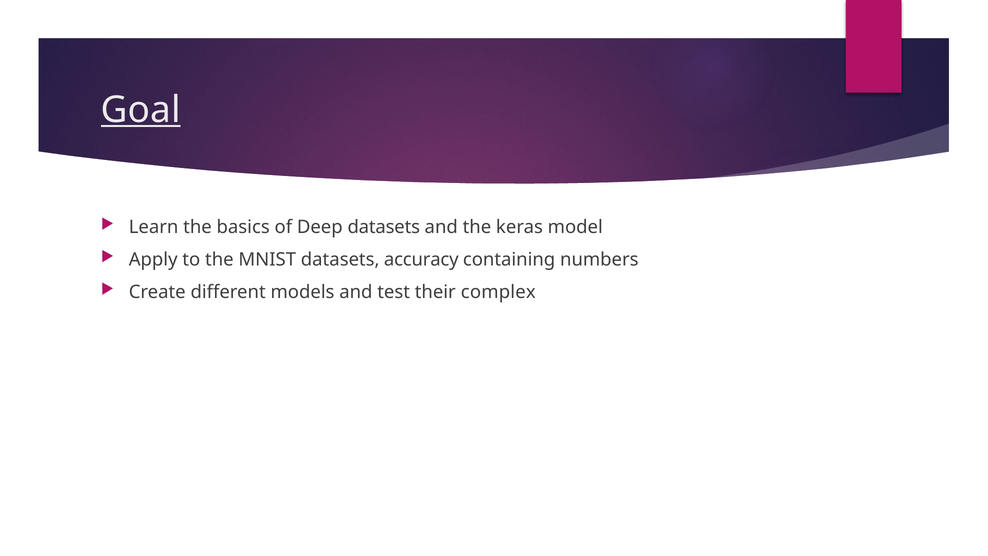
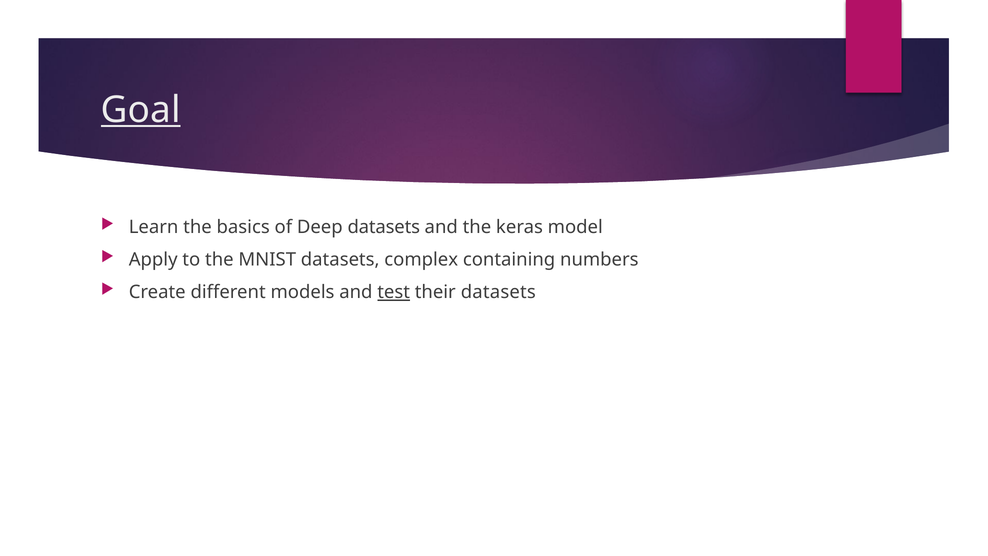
accuracy: accuracy -> complex
test underline: none -> present
their complex: complex -> datasets
